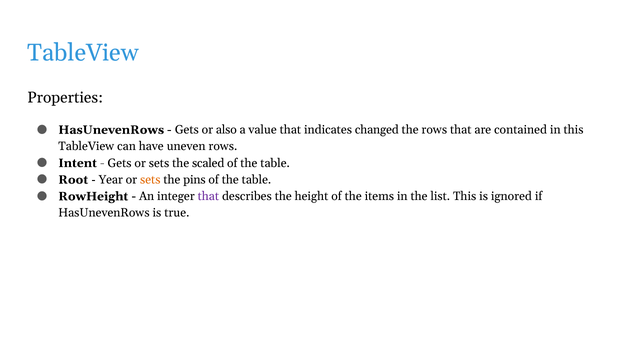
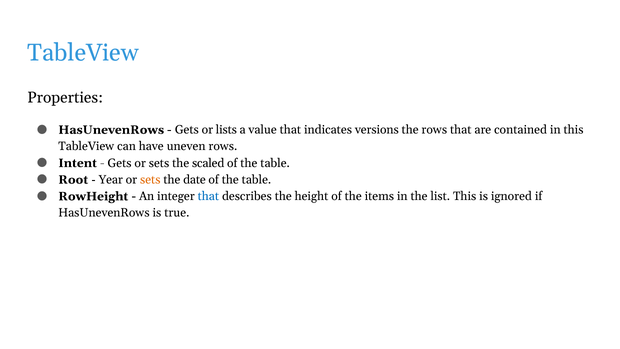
also: also -> lists
changed: changed -> versions
pins: pins -> date
that at (208, 196) colour: purple -> blue
